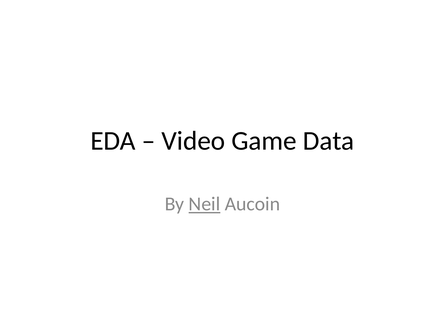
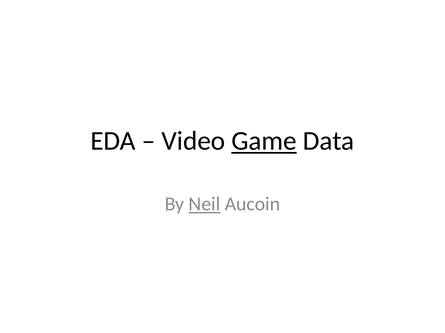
Game underline: none -> present
